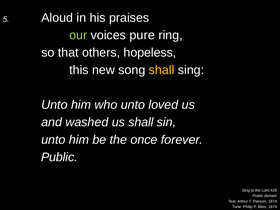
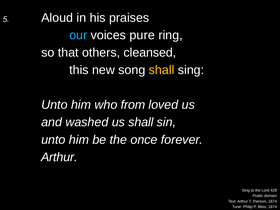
our colour: light green -> light blue
hopeless: hopeless -> cleansed
who unto: unto -> from
Public at (59, 157): Public -> Arthur
